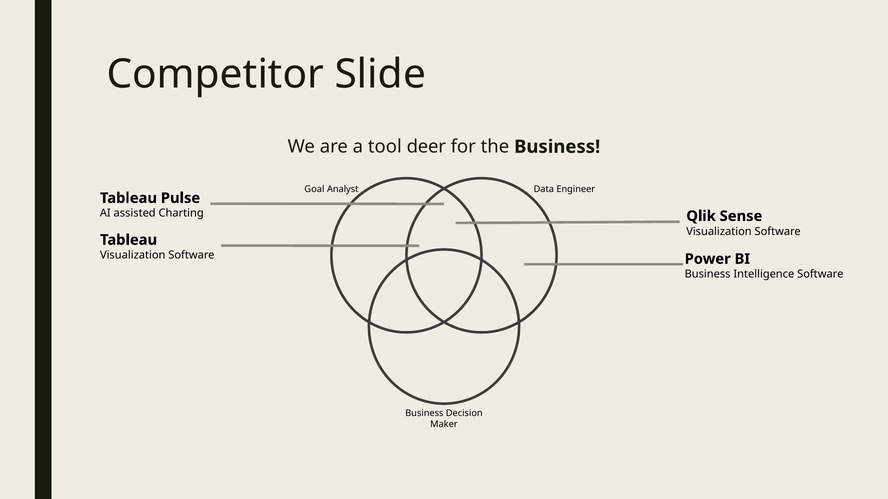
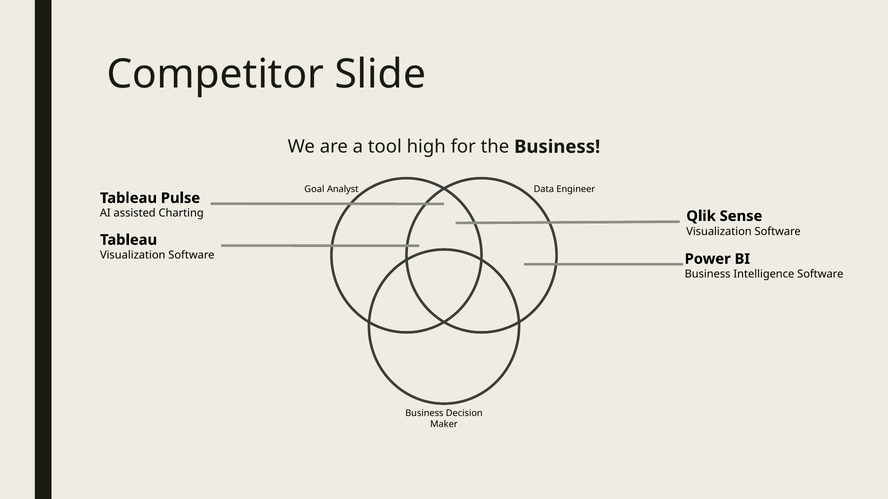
deer: deer -> high
